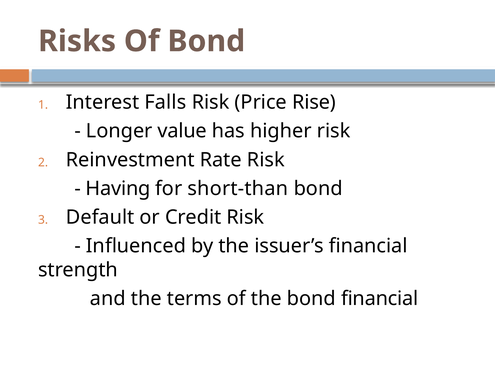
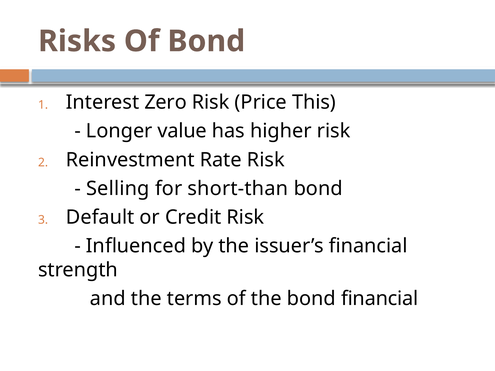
Falls: Falls -> Zero
Rise: Rise -> This
Having: Having -> Selling
